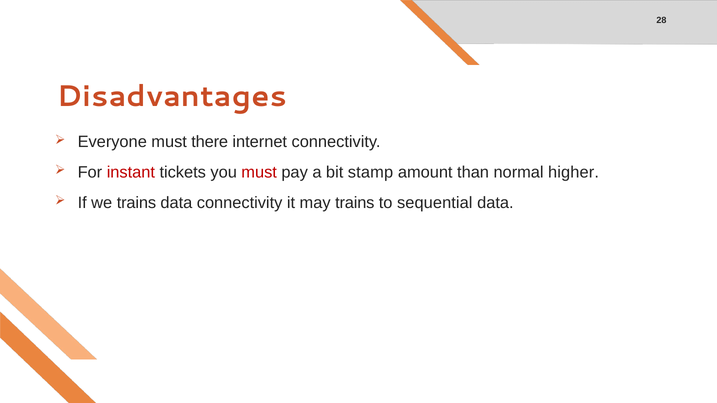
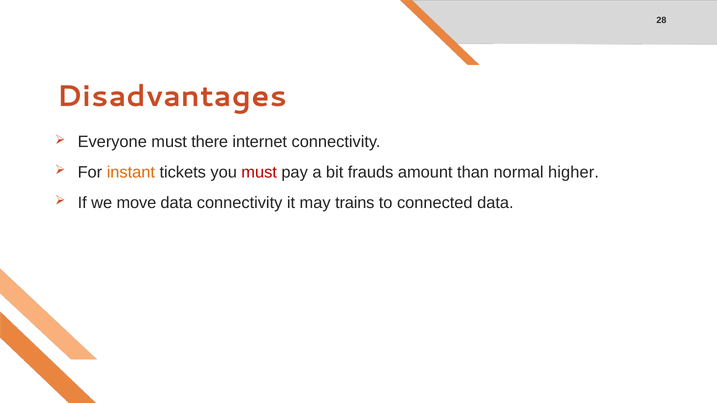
instant colour: red -> orange
stamp: stamp -> frauds
we trains: trains -> move
sequential: sequential -> connected
